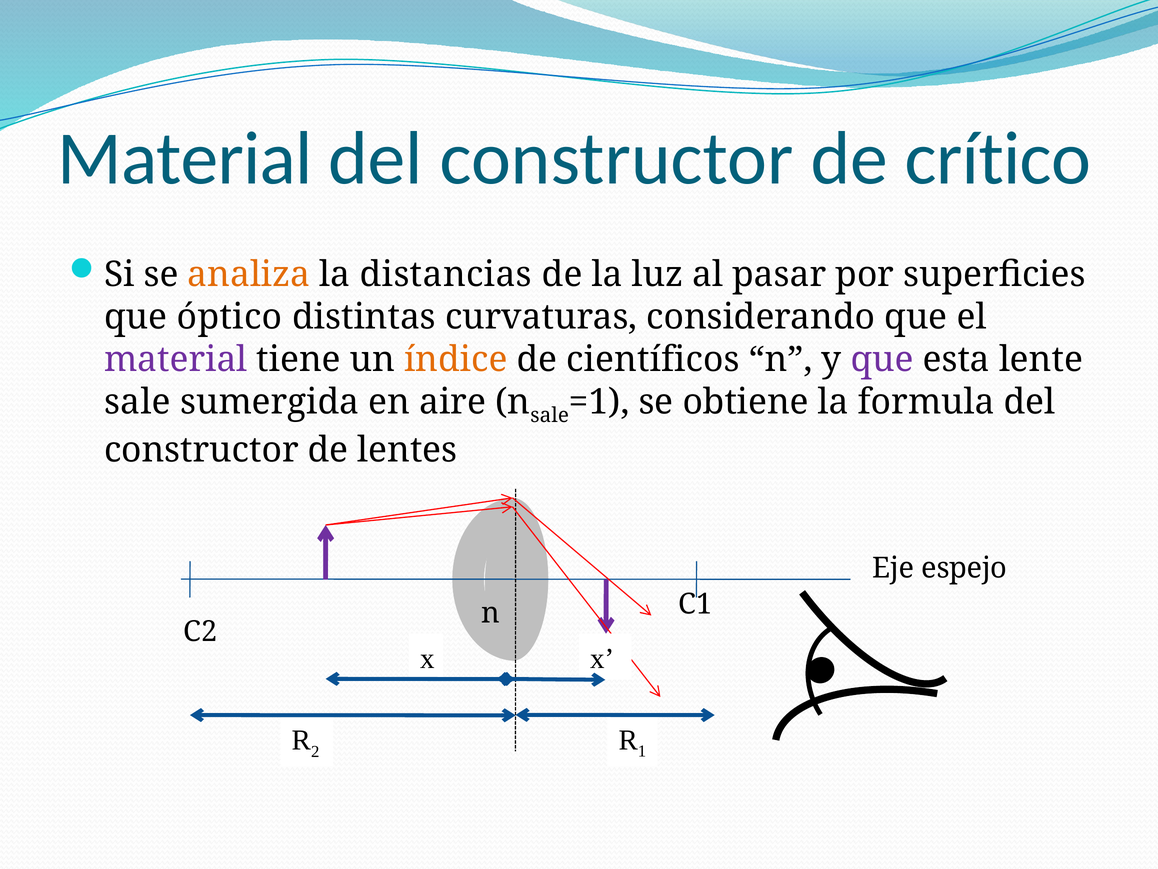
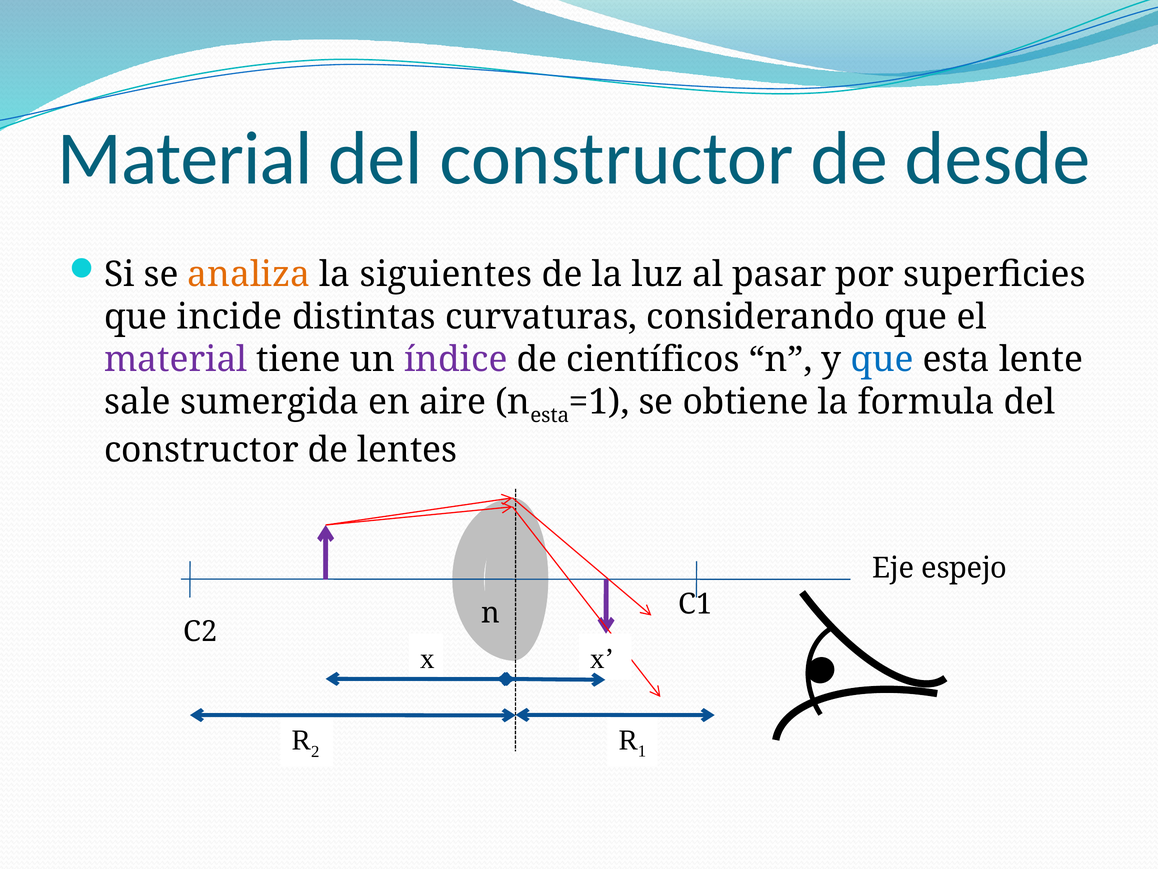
crítico: crítico -> desde
distancias: distancias -> siguientes
óptico: óptico -> incide
índice colour: orange -> purple
que at (882, 359) colour: purple -> blue
n sale: sale -> esta
